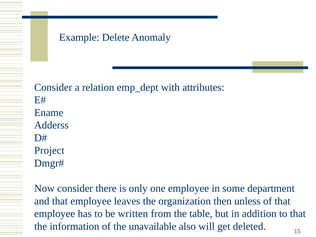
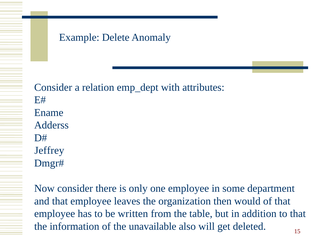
Project: Project -> Jeffrey
unless: unless -> would
